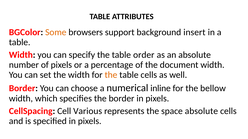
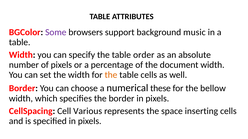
Some colour: orange -> purple
insert: insert -> music
inline: inline -> these
space absolute: absolute -> inserting
